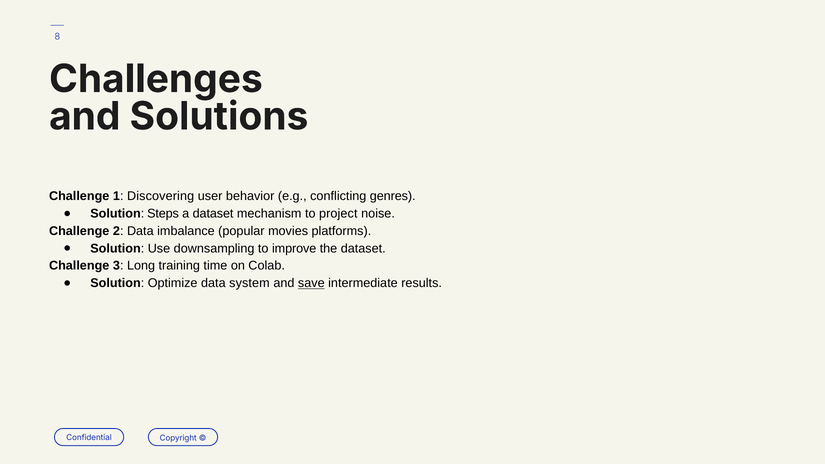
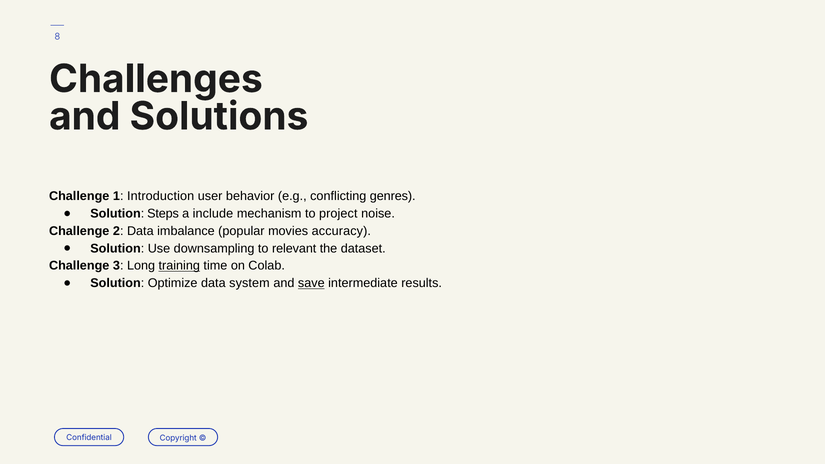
Discovering: Discovering -> Introduction
a dataset: dataset -> include
platforms: platforms -> accuracy
improve: improve -> relevant
training underline: none -> present
